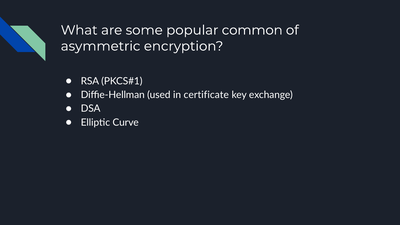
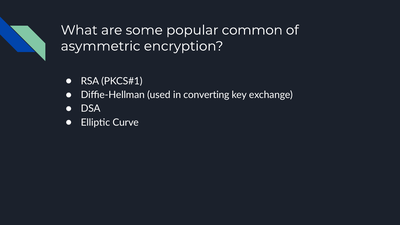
certificate: certificate -> converting
